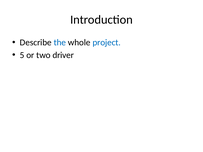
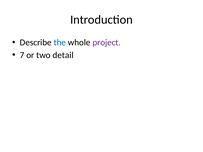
project colour: blue -> purple
5: 5 -> 7
driver: driver -> detail
